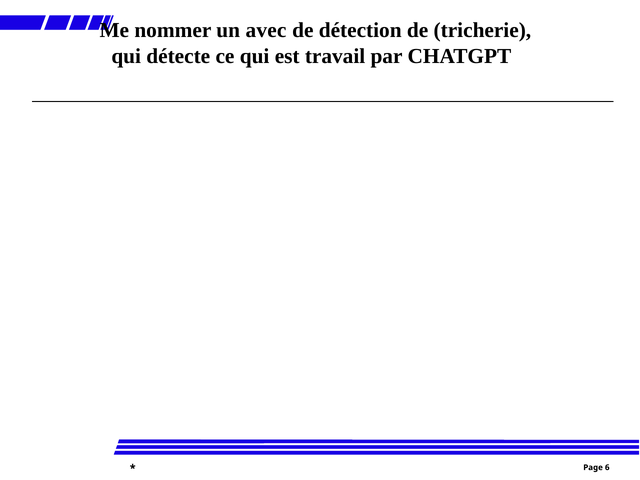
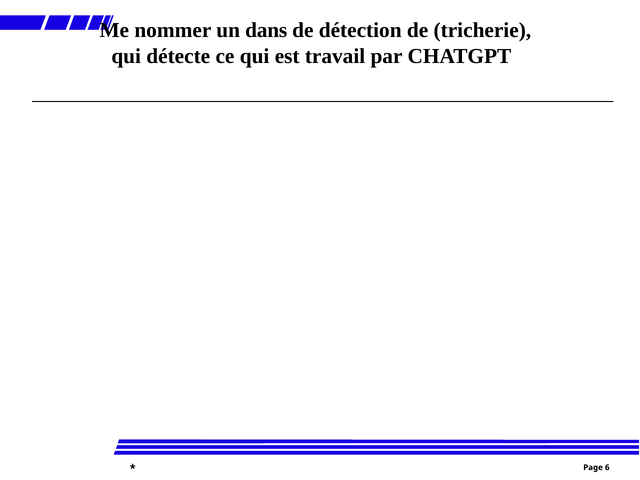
avec: avec -> dans
